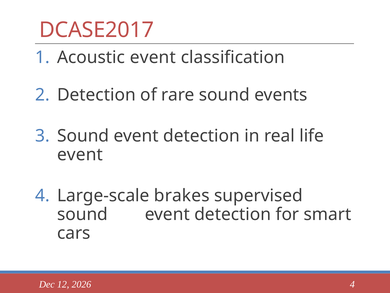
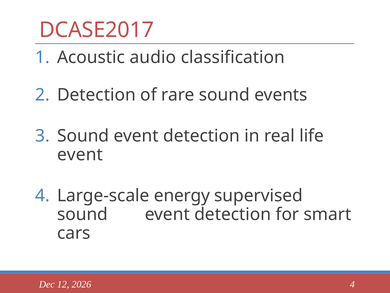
Acoustic event: event -> audio
brakes: brakes -> energy
